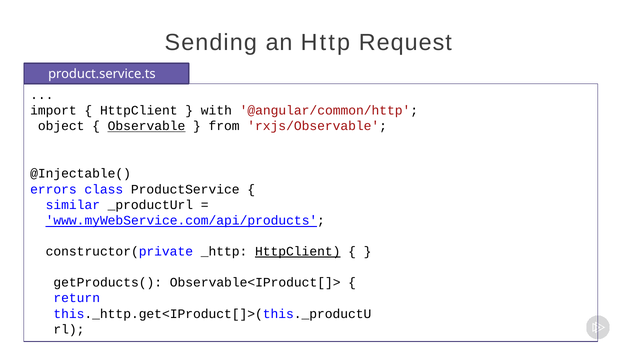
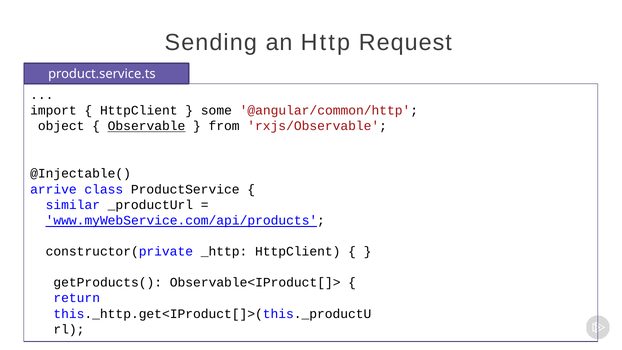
with: with -> some
errors: errors -> arrive
HttpClient at (298, 251) underline: present -> none
